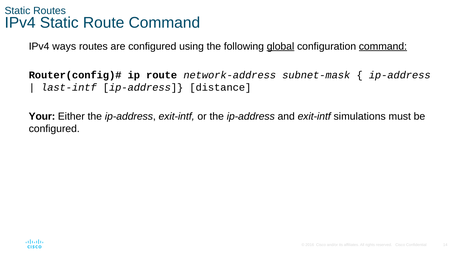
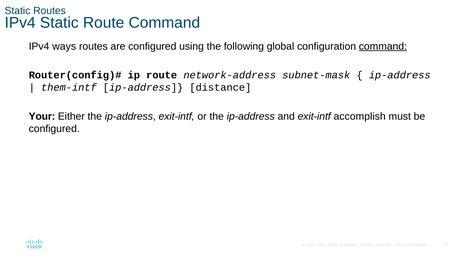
global underline: present -> none
last-intf: last-intf -> them-intf
simulations: simulations -> accomplish
